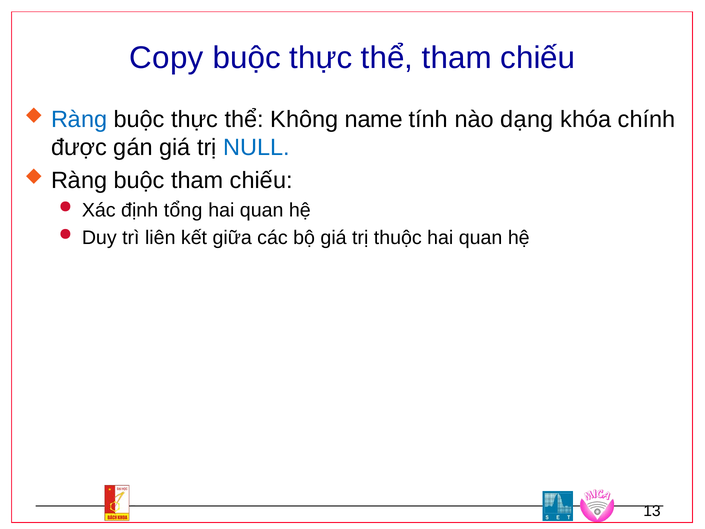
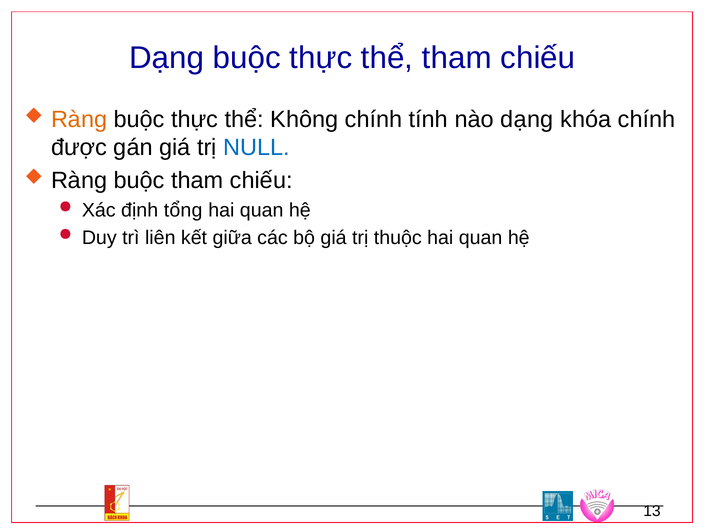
Copy at (167, 58): Copy -> Dạng
Ràng at (79, 119) colour: blue -> orange
Không name: name -> chính
